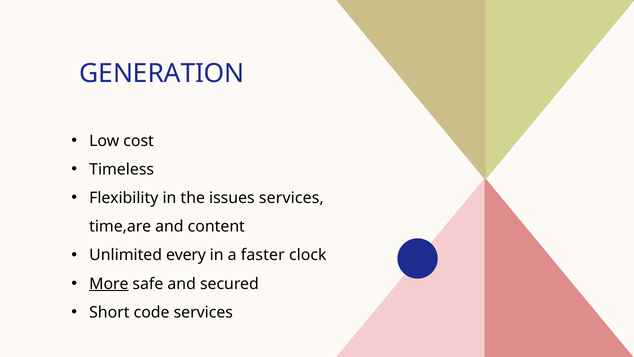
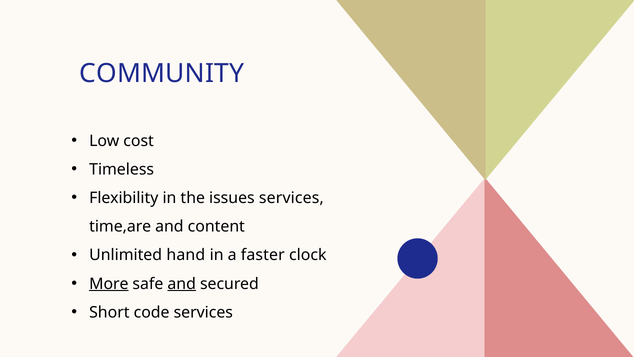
GENERATION: GENERATION -> COMMUNITY
every: every -> hand
and at (182, 283) underline: none -> present
